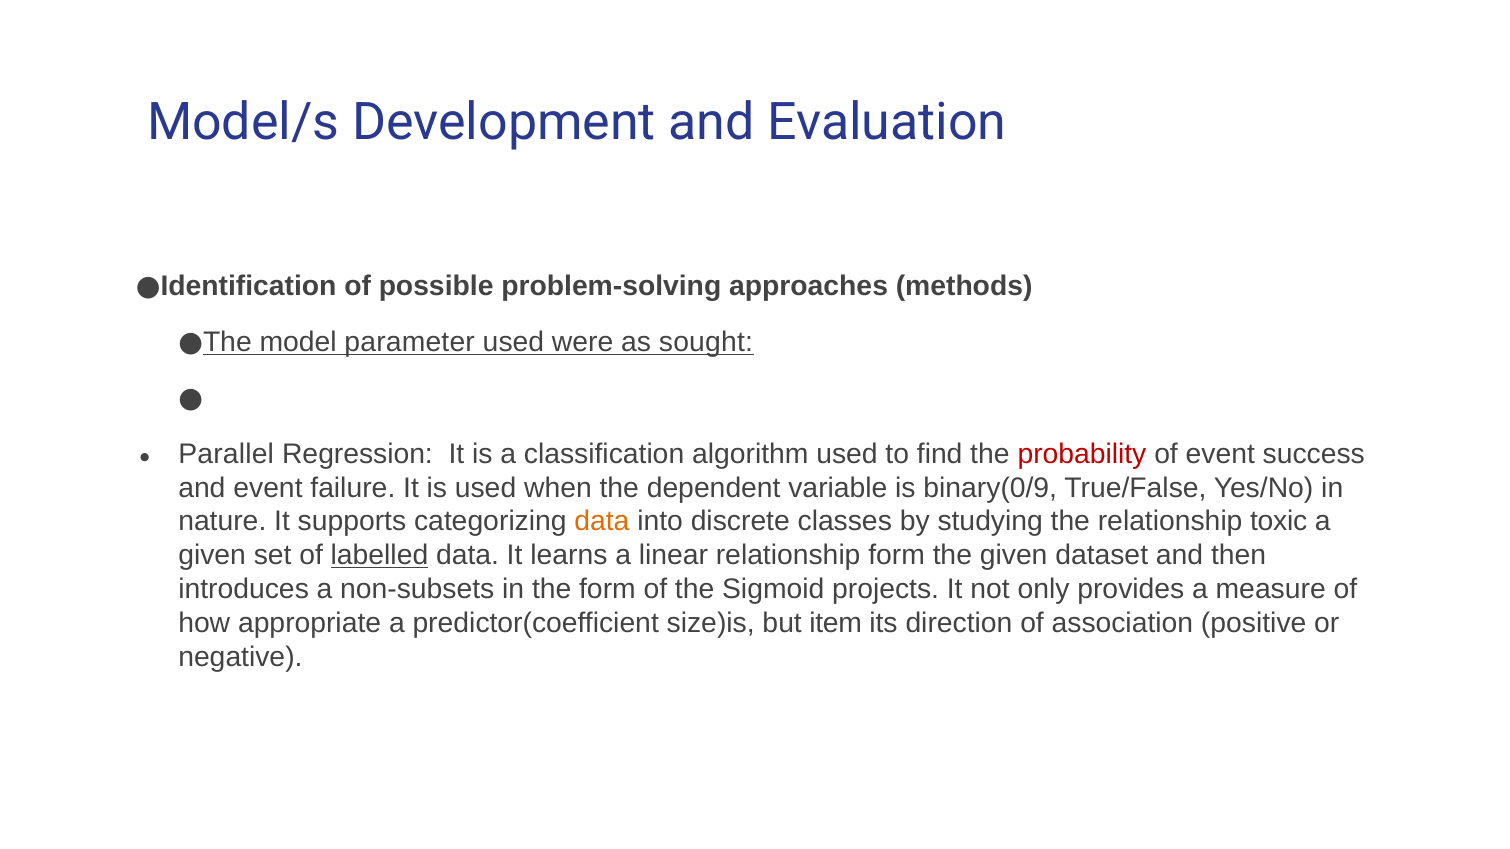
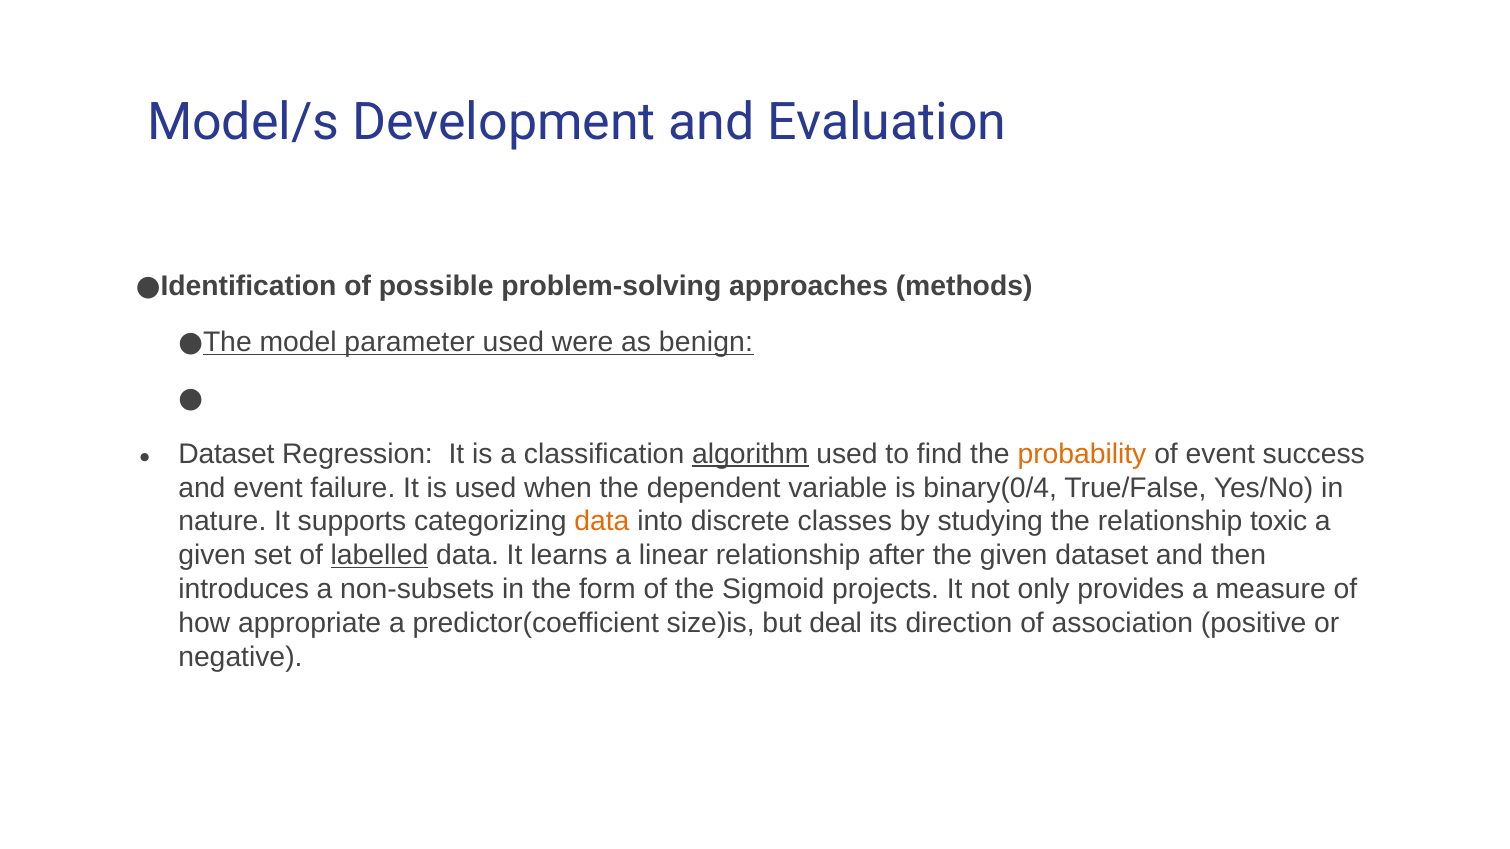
sought: sought -> benign
Parallel at (226, 454): Parallel -> Dataset
algorithm underline: none -> present
probability colour: red -> orange
binary(0/9: binary(0/9 -> binary(0/4
relationship form: form -> after
item: item -> deal
